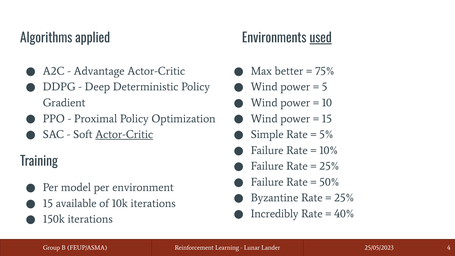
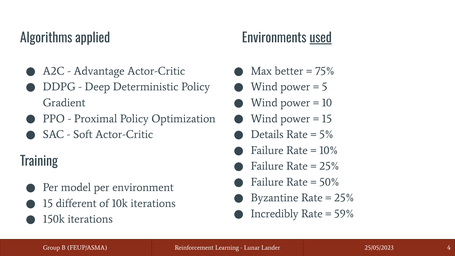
Actor-Critic at (124, 134) underline: present -> none
Simple: Simple -> Details
available: available -> different
40%: 40% -> 59%
